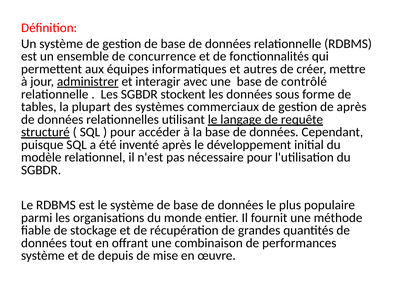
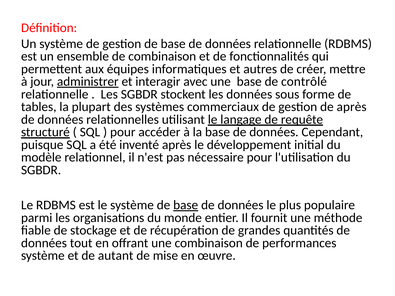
de concurrence: concurrence -> combinaison
base at (186, 205) underline: none -> present
depuis: depuis -> autant
